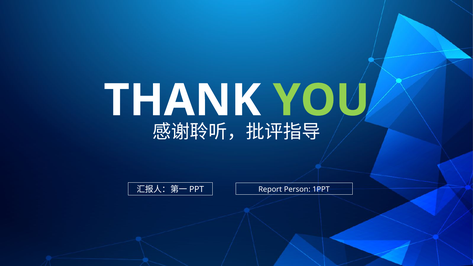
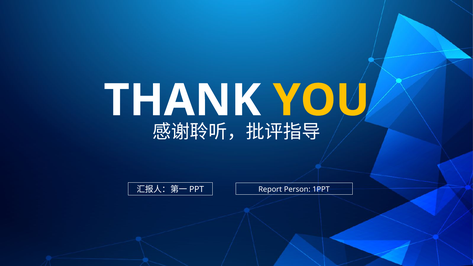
YOU colour: light green -> yellow
